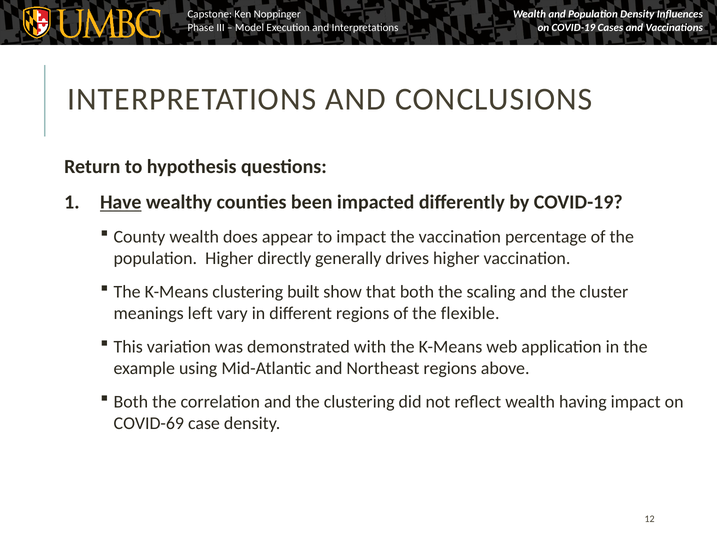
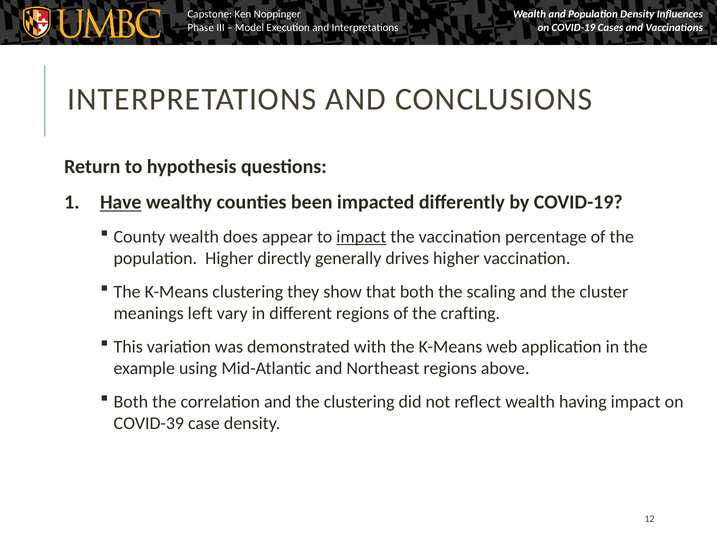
impact at (361, 237) underline: none -> present
built: built -> they
flexible: flexible -> crafting
COVID-69: COVID-69 -> COVID-39
